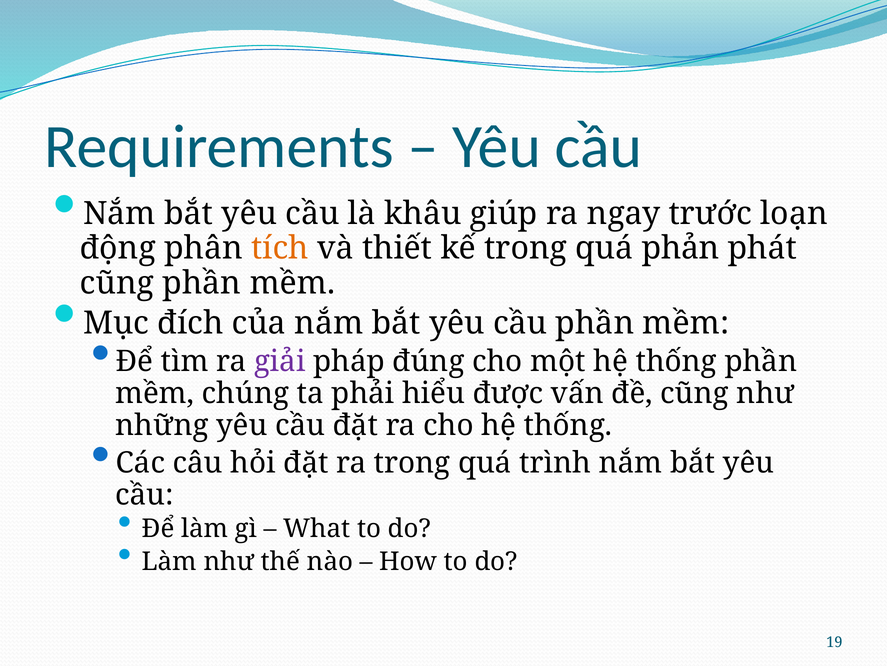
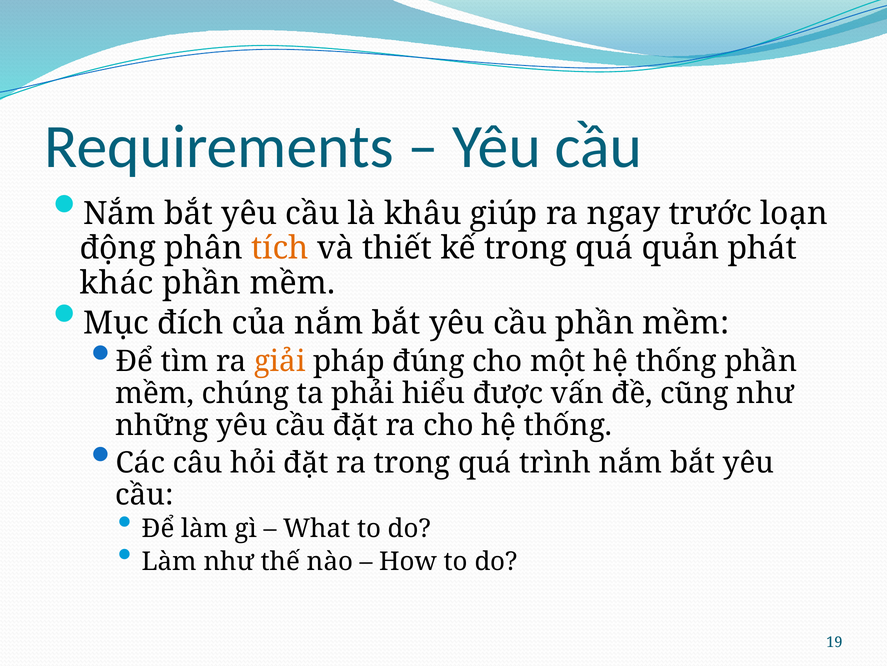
phản: phản -> quản
cũng at (117, 283): cũng -> khác
giải colour: purple -> orange
